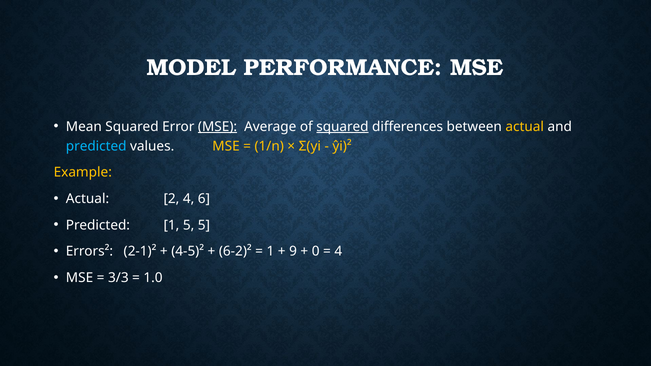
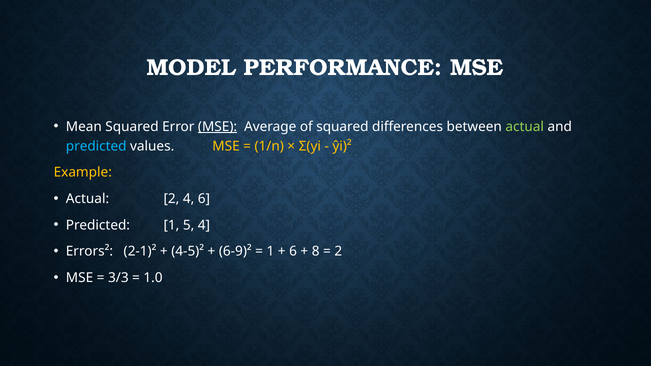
squared at (342, 127) underline: present -> none
actual at (525, 127) colour: yellow -> light green
5 5: 5 -> 4
6-2)²: 6-2)² -> 6-9)²
9 at (293, 252): 9 -> 6
0: 0 -> 8
4 at (338, 252): 4 -> 2
